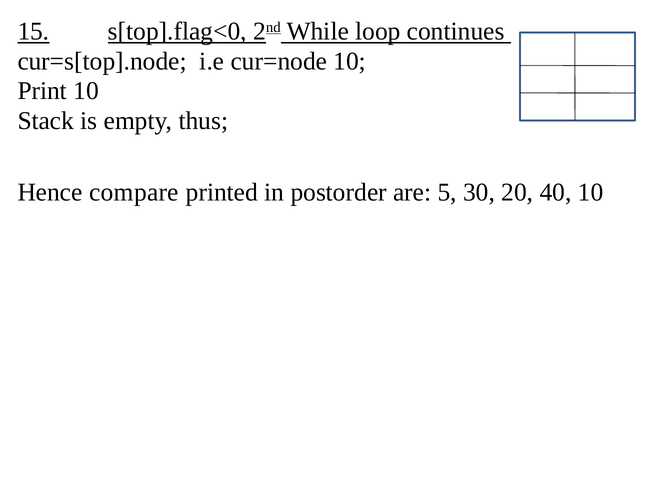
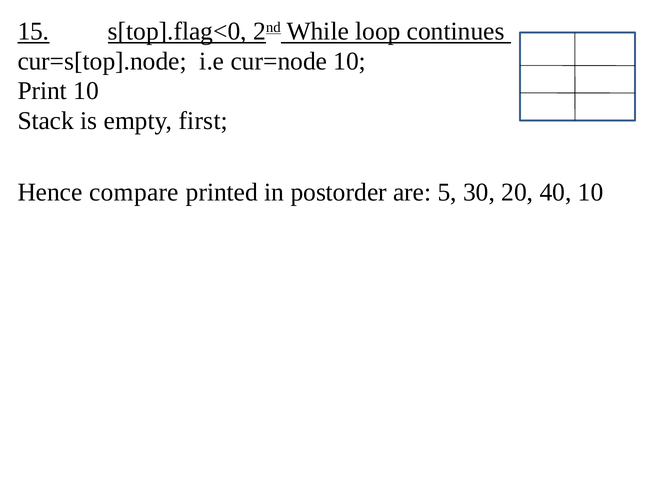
thus: thus -> first
